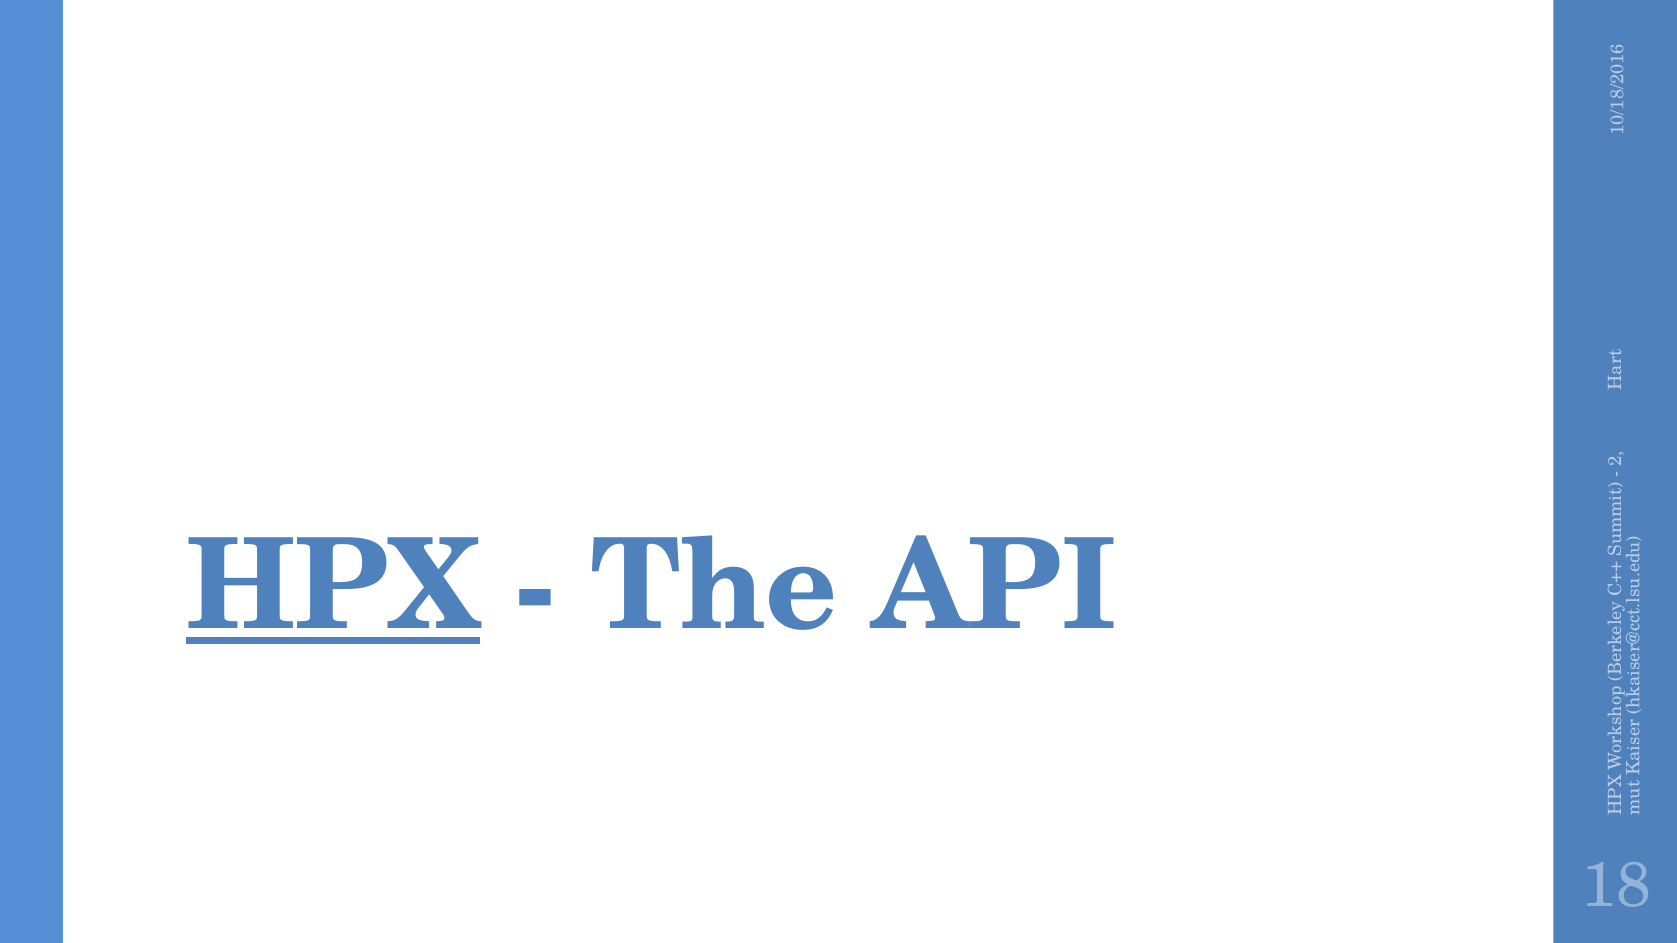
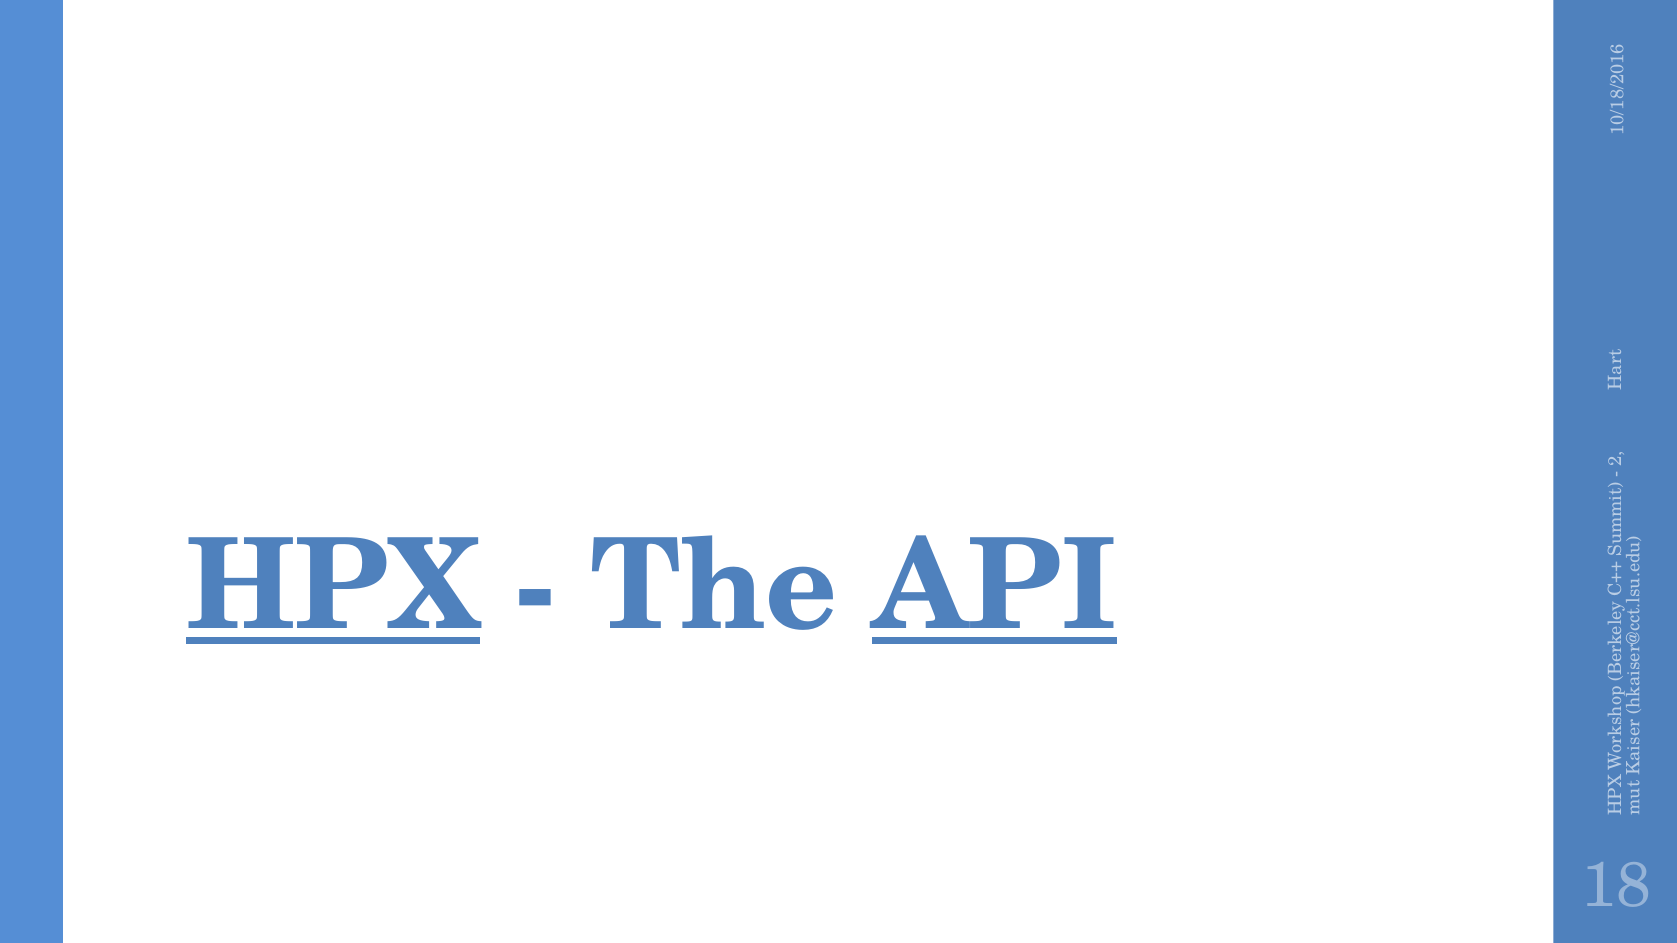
API underline: none -> present
